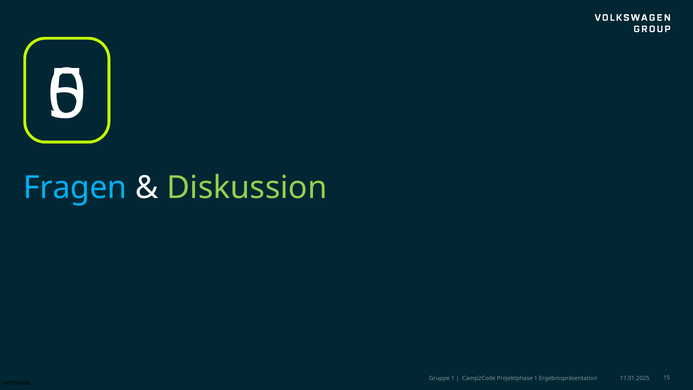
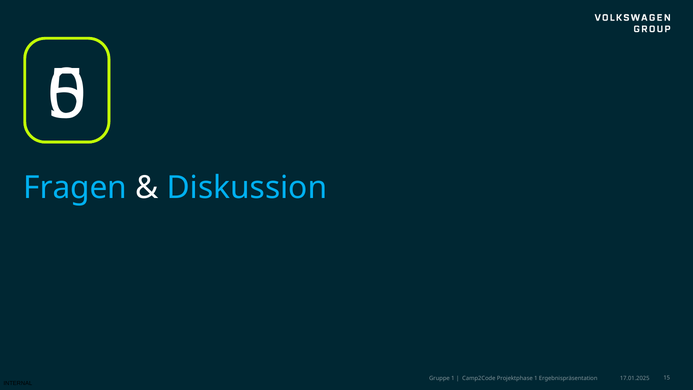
Diskussion colour: light green -> light blue
